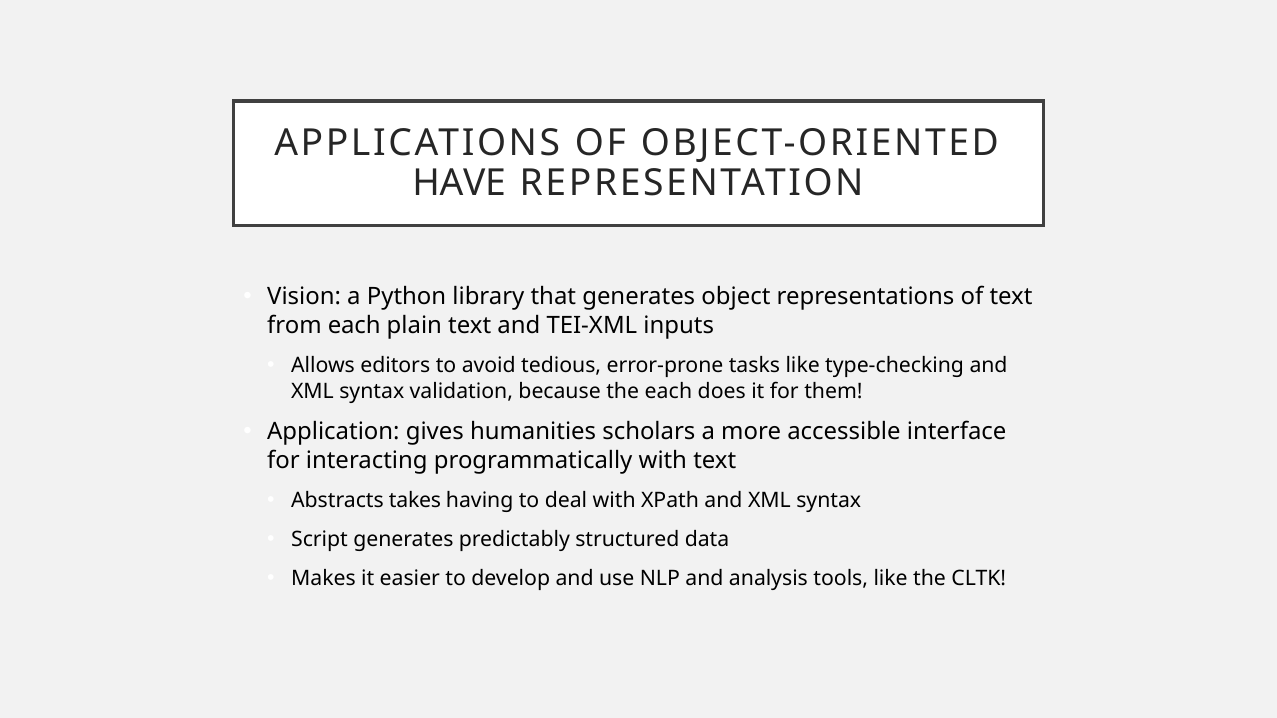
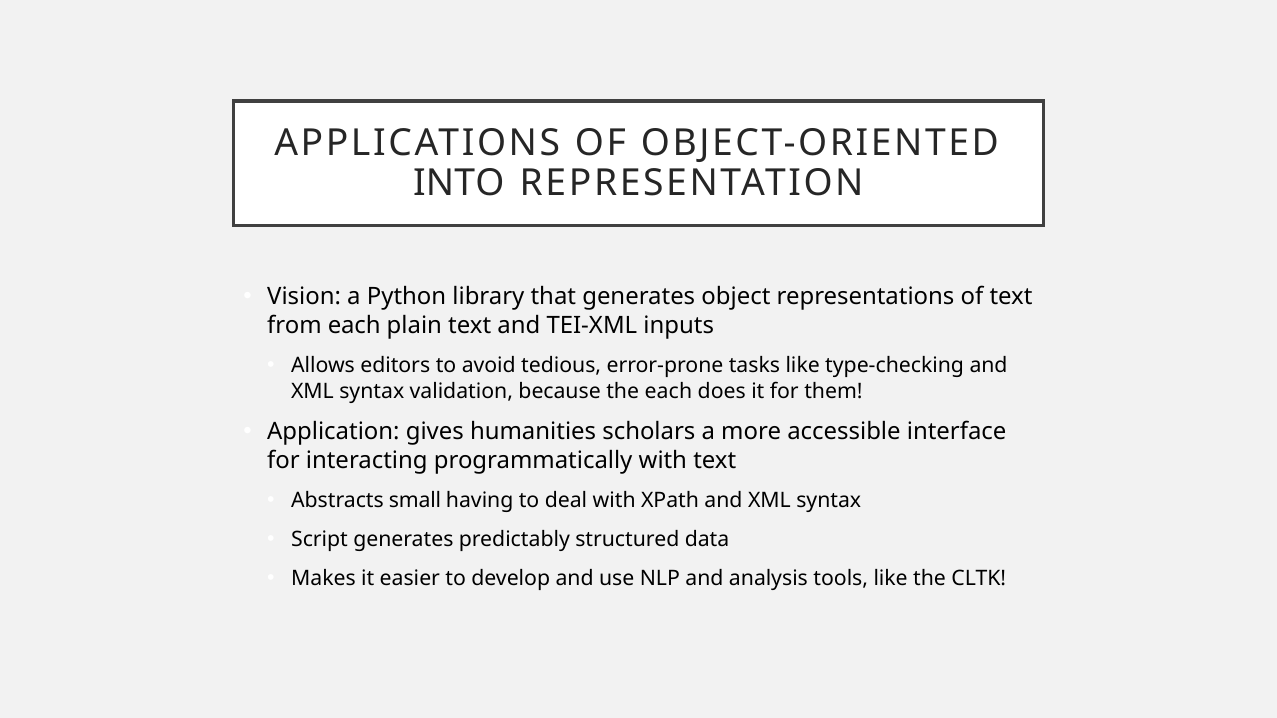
HAVE: HAVE -> INTO
takes: takes -> small
